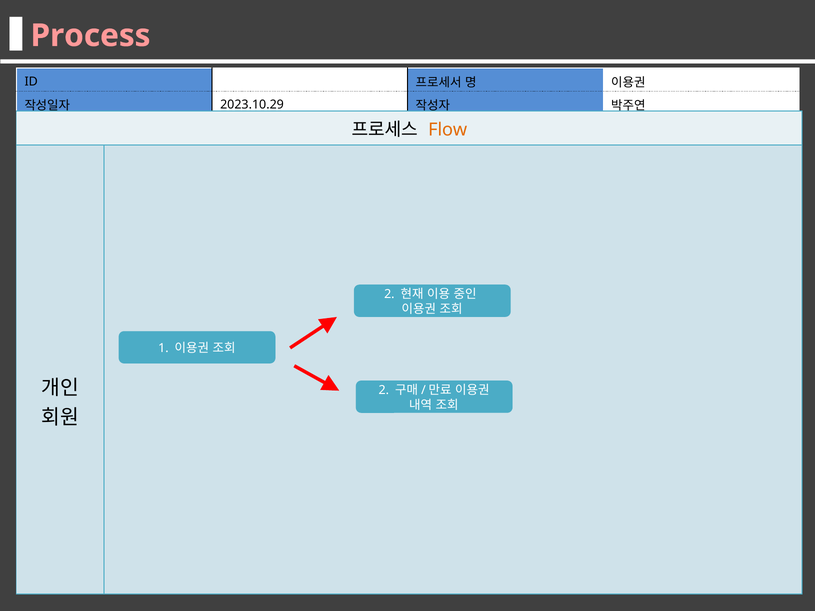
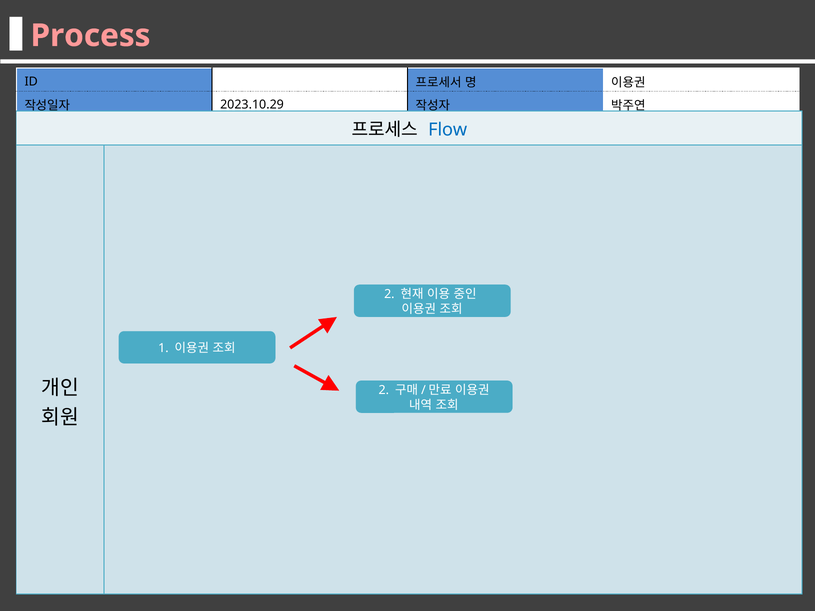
Flow colour: orange -> blue
